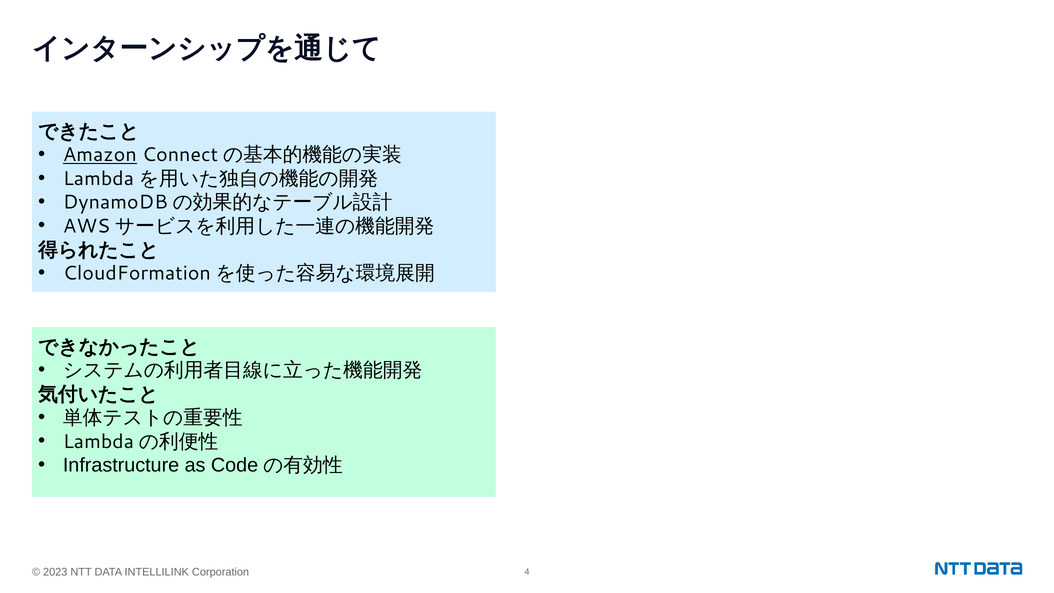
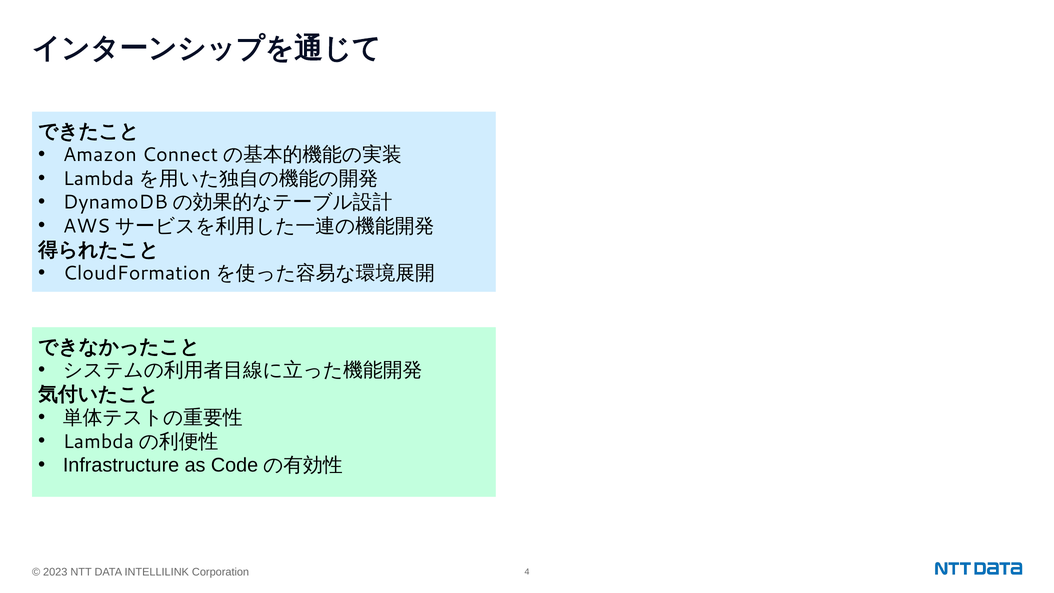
Amazon underline: present -> none
